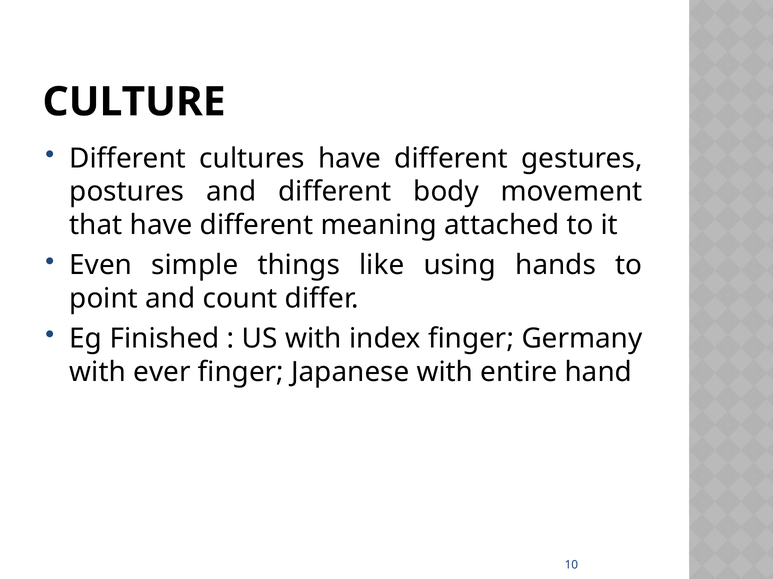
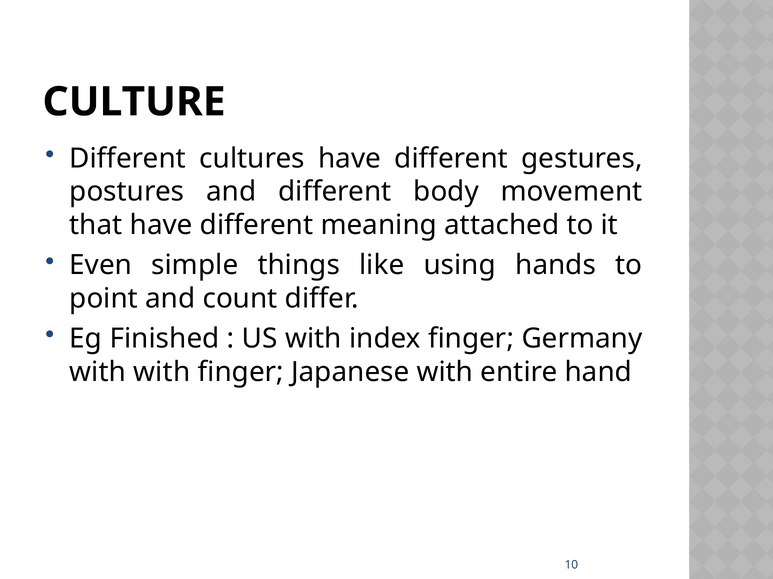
with ever: ever -> with
